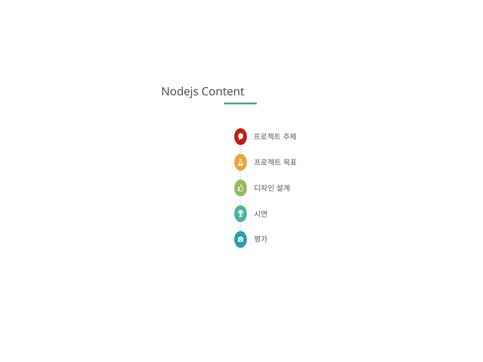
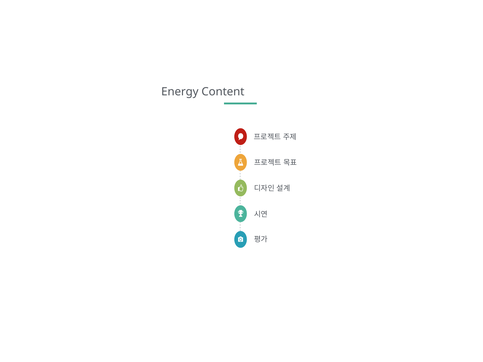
Nodejs: Nodejs -> Energy
